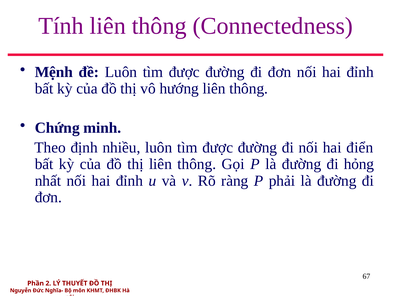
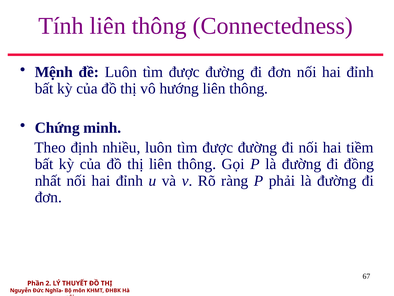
điển: điển -> tiềm
hỏng: hỏng -> đồng
